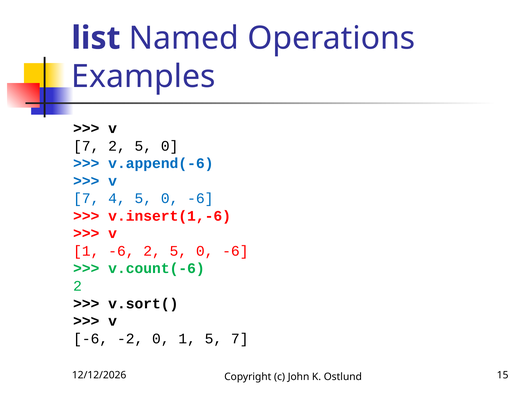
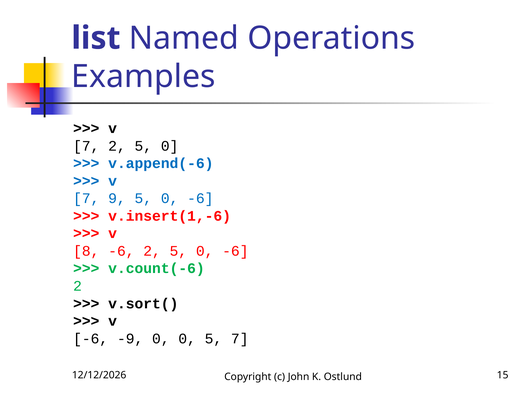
4: 4 -> 9
1 at (86, 251): 1 -> 8
-2: -2 -> -9
0 1: 1 -> 0
